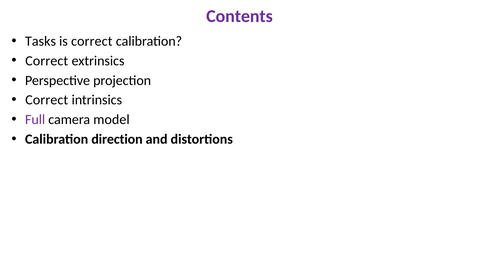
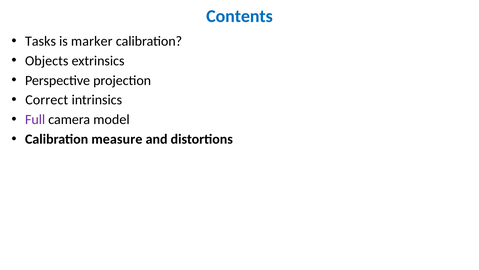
Contents colour: purple -> blue
is correct: correct -> marker
Correct at (47, 61): Correct -> Objects
direction: direction -> measure
